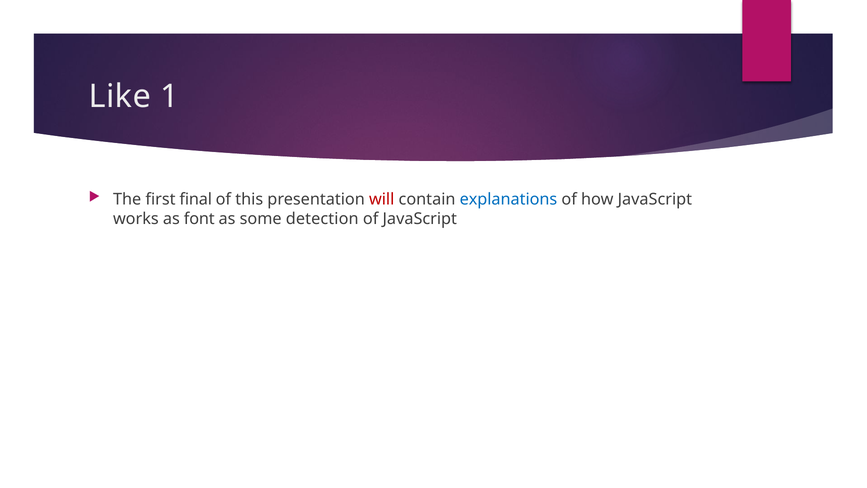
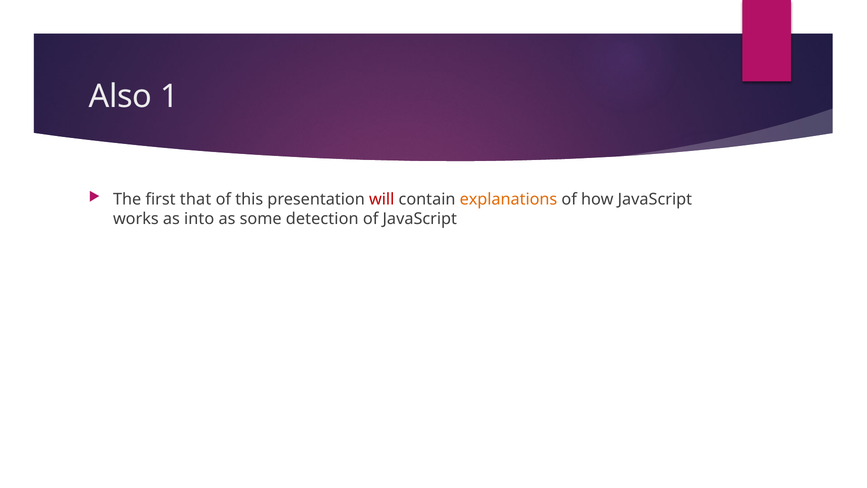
Like: Like -> Also
final: final -> that
explanations colour: blue -> orange
font: font -> into
